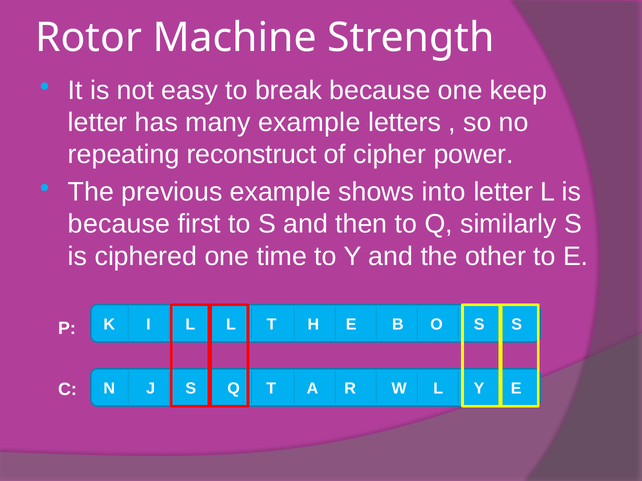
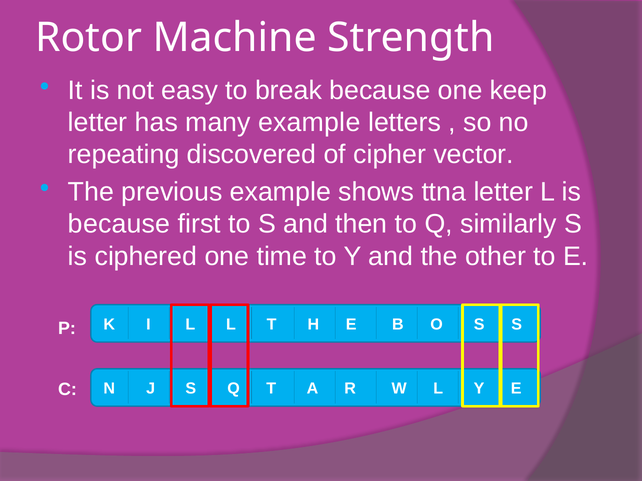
reconstruct: reconstruct -> discovered
power: power -> vector
into: into -> ttna
